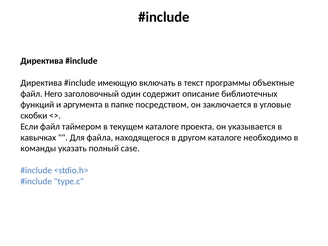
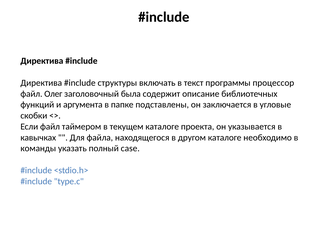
имеющую: имеющую -> структуры
объектные: объектные -> процессор
Него: Него -> Олег
один: один -> была
посредством: посредством -> подставлены
